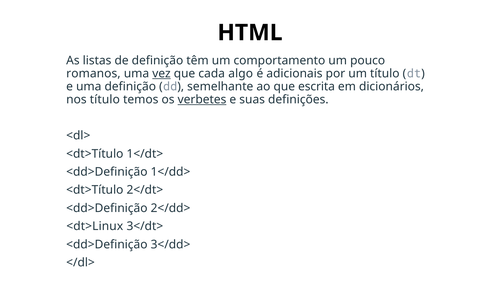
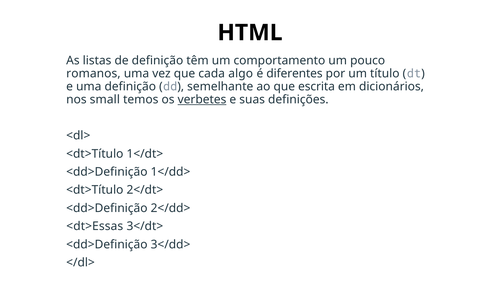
vez underline: present -> none
adicionais: adicionais -> diferentes
nos título: título -> small
<dt>Linux: <dt>Linux -> <dt>Essas
